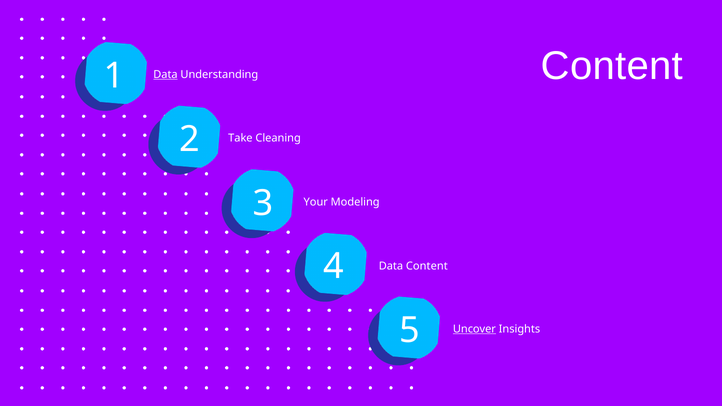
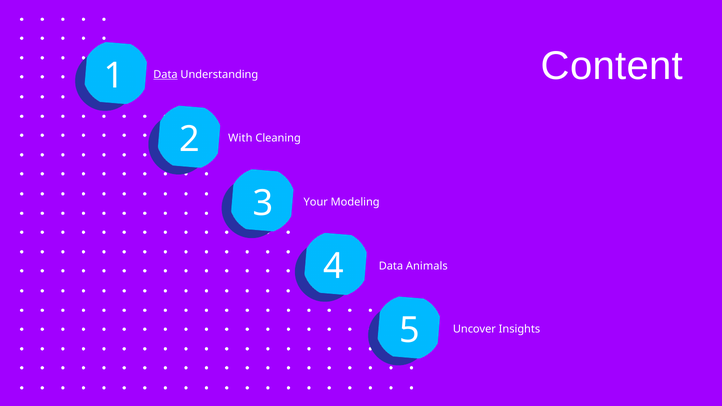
Take: Take -> With
Data Content: Content -> Animals
Uncover underline: present -> none
